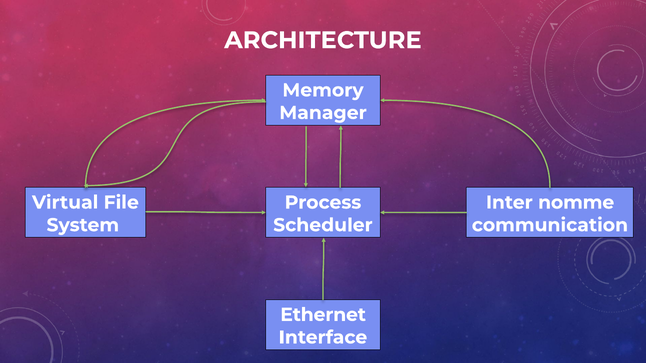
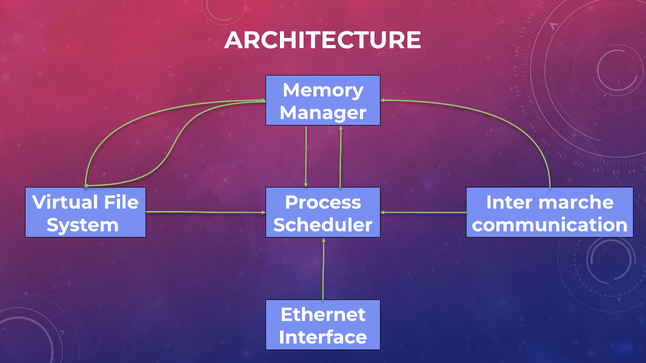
nomme: nomme -> marche
